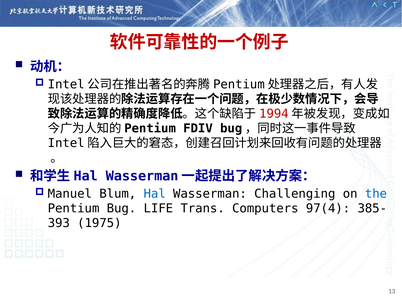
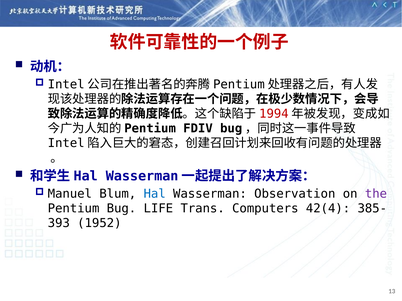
Challenging: Challenging -> Observation
the colour: blue -> purple
97(4: 97(4 -> 42(4
1975: 1975 -> 1952
